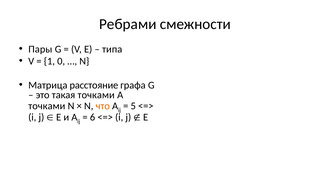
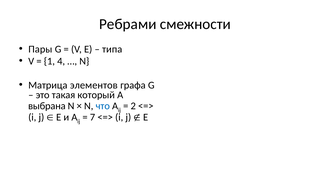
0 at (61, 61): 0 -> 4
расстояние: расстояние -> элементов
такая точками: точками -> который
точками at (47, 106): точками -> выбрана
что colour: orange -> blue
5 at (133, 106): 5 -> 2
6: 6 -> 7
